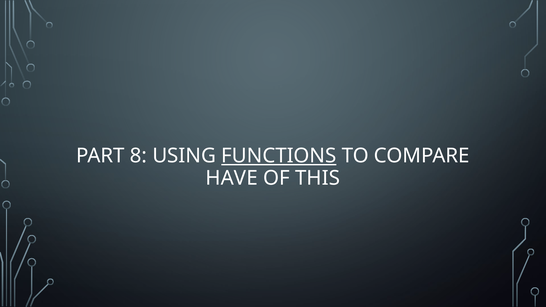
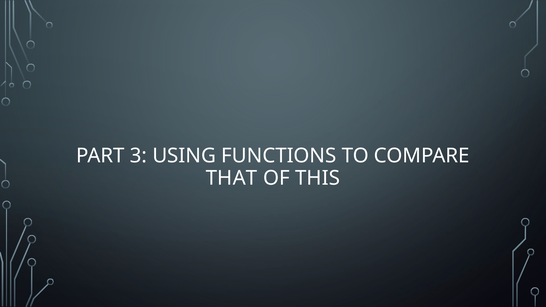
8: 8 -> 3
FUNCTIONS underline: present -> none
HAVE: HAVE -> THAT
